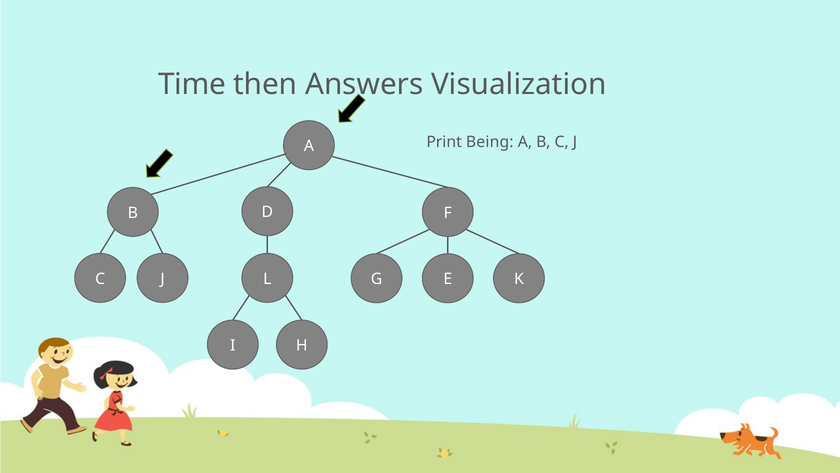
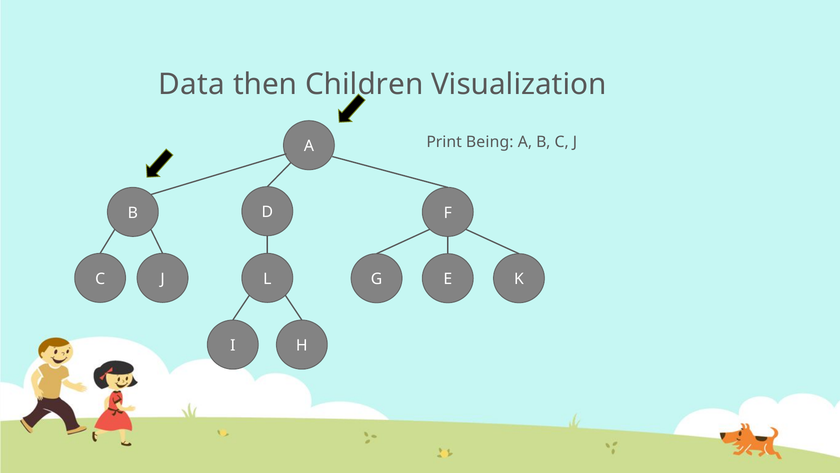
Time: Time -> Data
Answers: Answers -> Children
